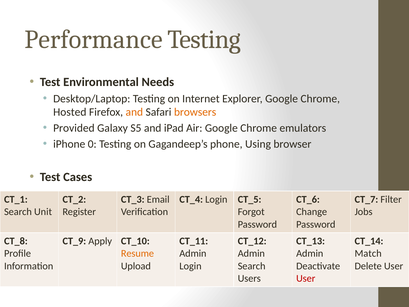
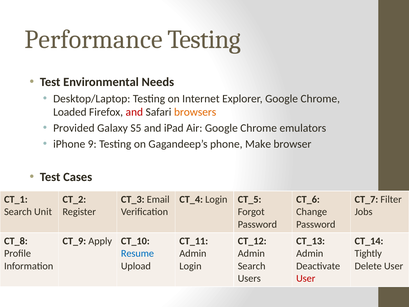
Hosted: Hosted -> Loaded
and at (134, 112) colour: orange -> red
0: 0 -> 9
Using: Using -> Make
Resume colour: orange -> blue
Match: Match -> Tightly
